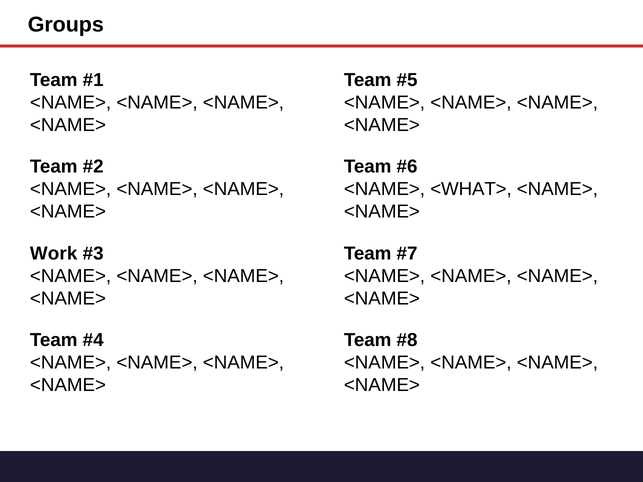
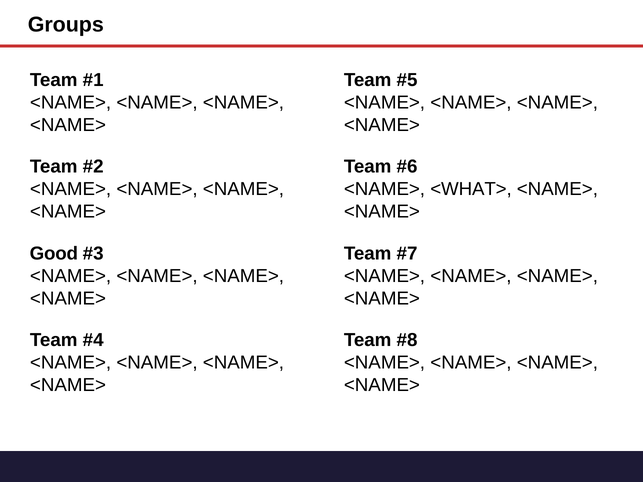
Work: Work -> Good
